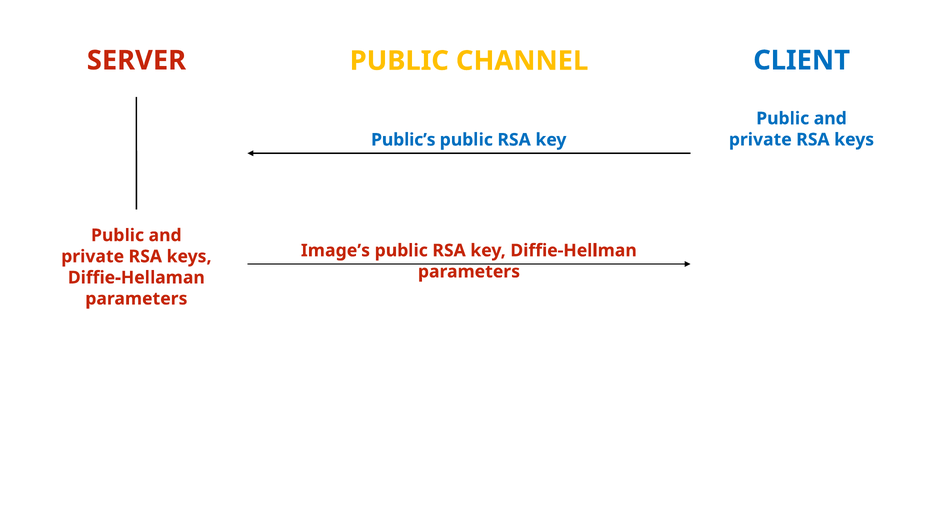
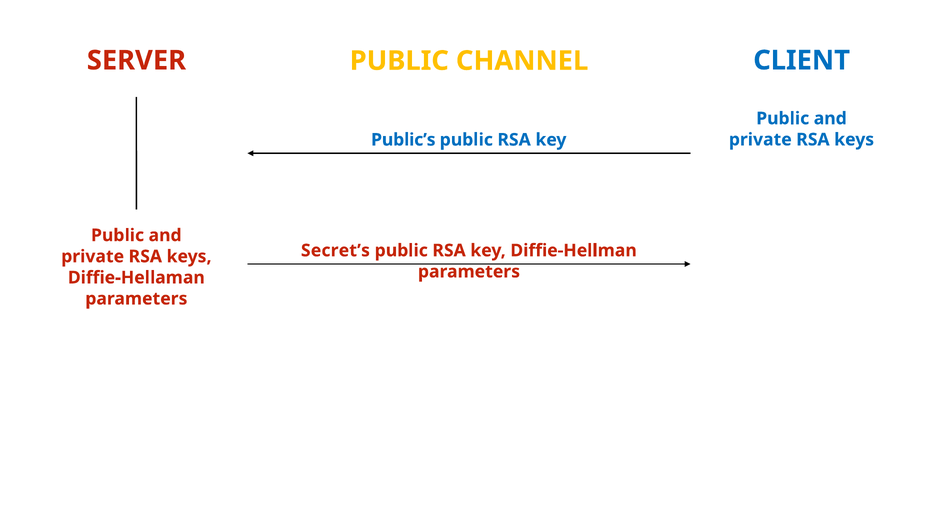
Image’s: Image’s -> Secret’s
